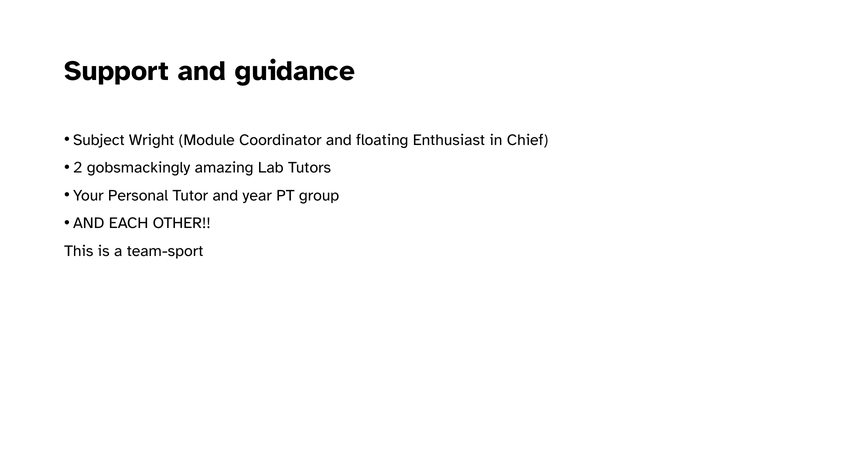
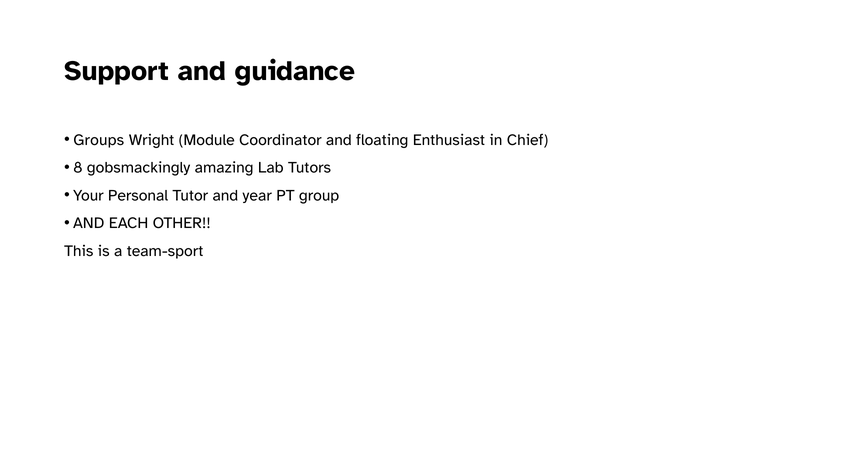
Subject: Subject -> Groups
2: 2 -> 8
